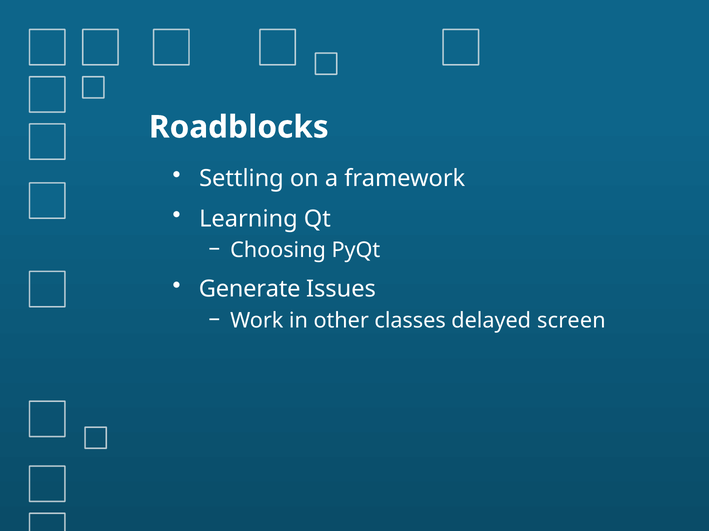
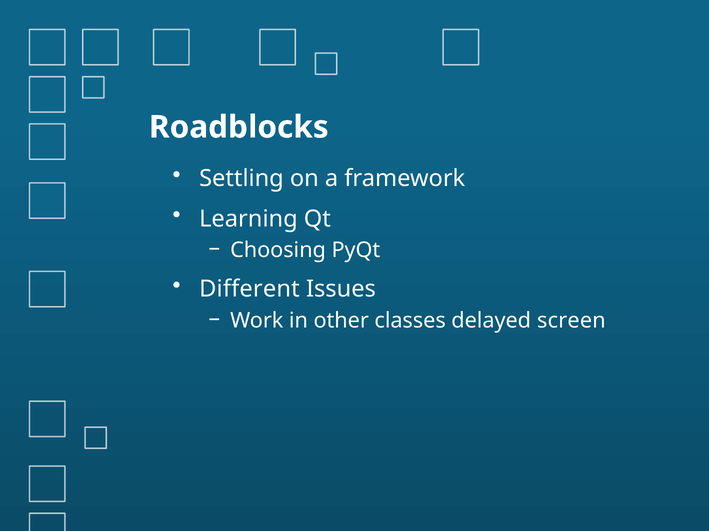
Generate: Generate -> Different
